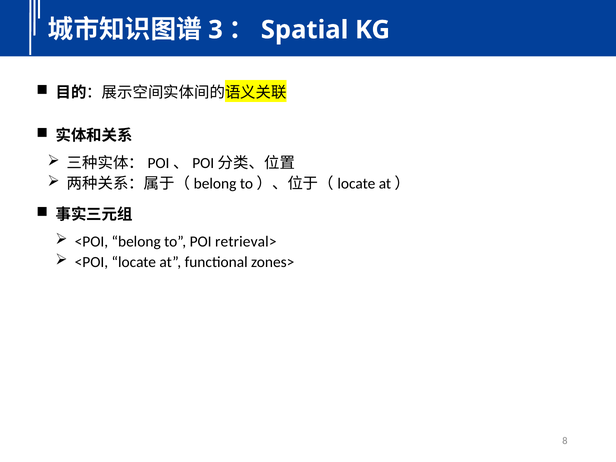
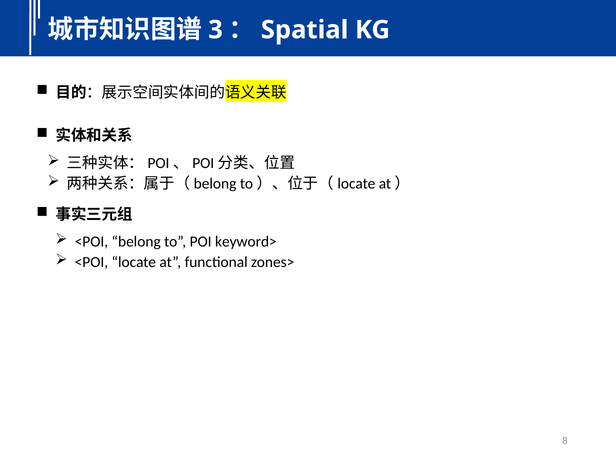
retrieval>: retrieval> -> keyword>
